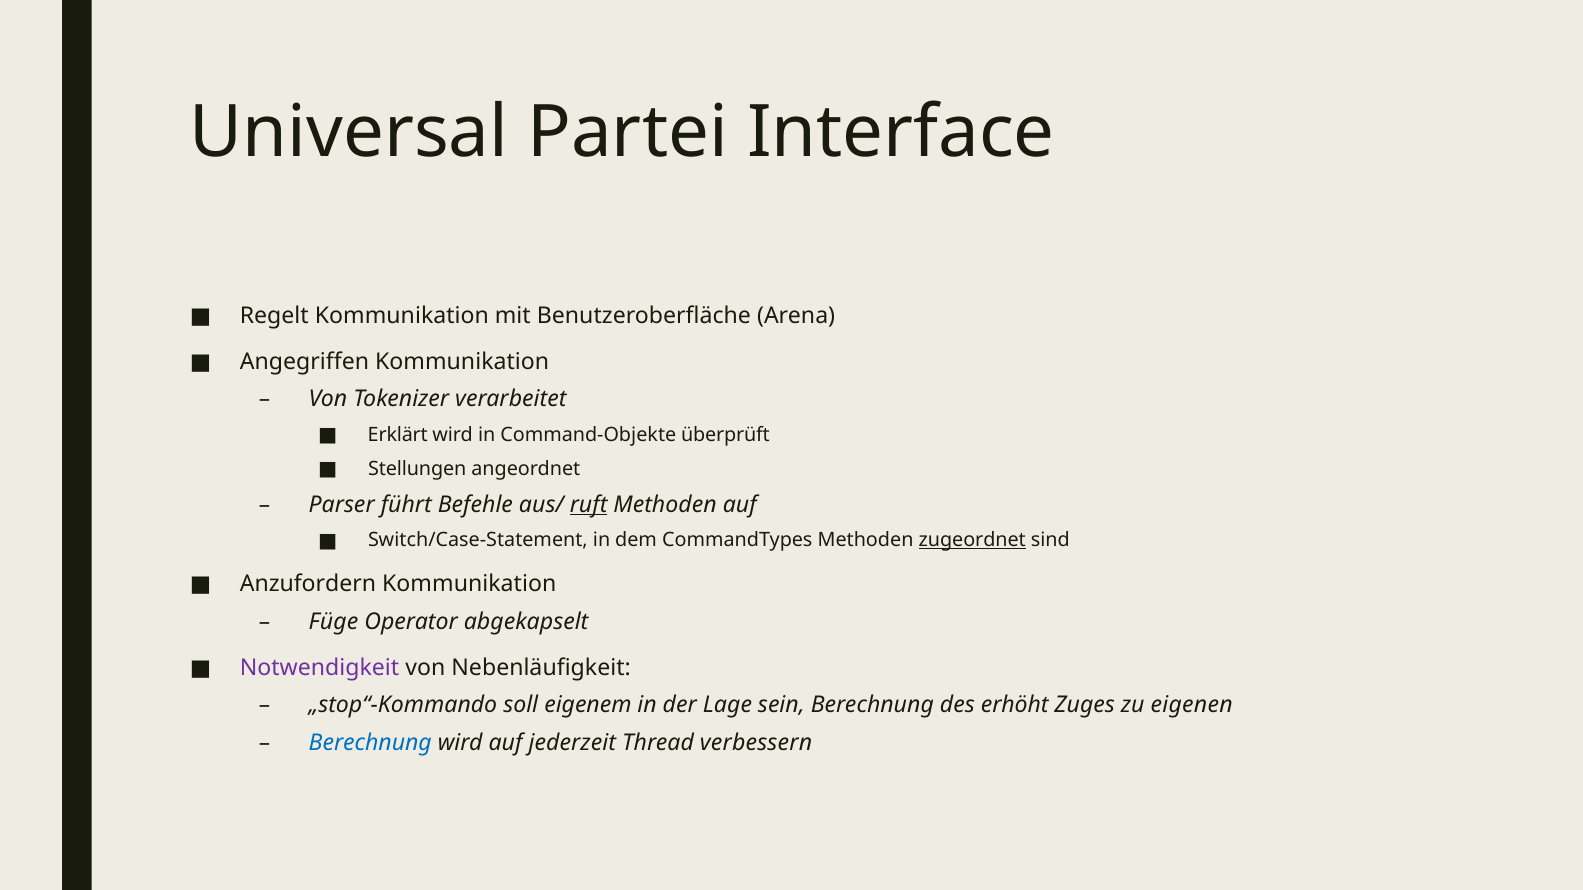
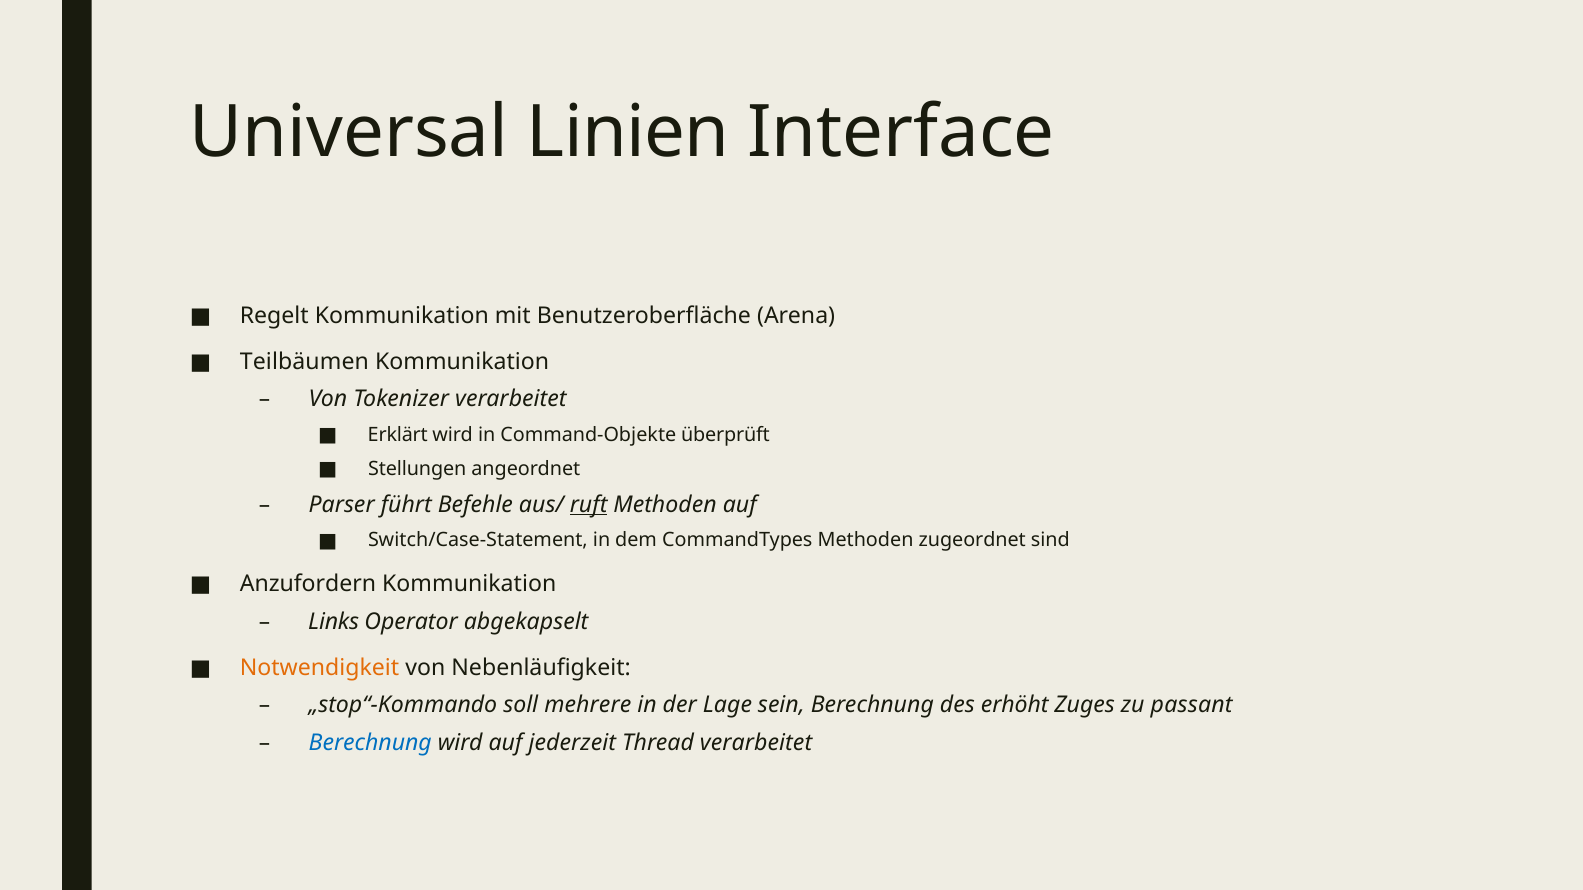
Partei: Partei -> Linien
Angegriffen: Angegriffen -> Teilbäumen
zugeordnet underline: present -> none
Füge: Füge -> Links
Notwendigkeit colour: purple -> orange
eigenem: eigenem -> mehrere
eigenen: eigenen -> passant
Thread verbessern: verbessern -> verarbeitet
